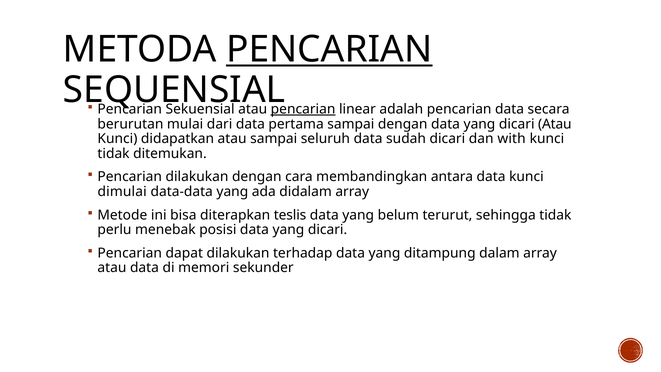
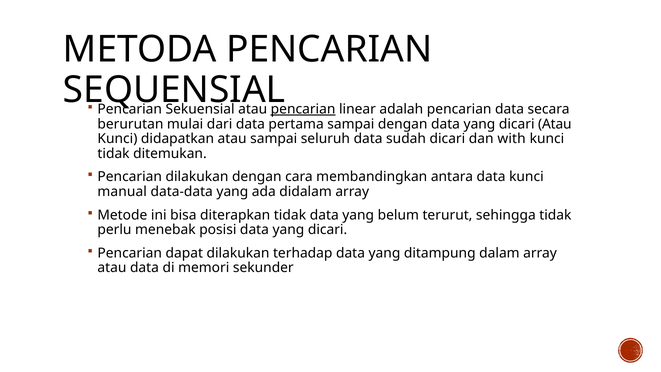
PENCARIAN at (329, 50) underline: present -> none
dimulai: dimulai -> manual
diterapkan teslis: teslis -> tidak
